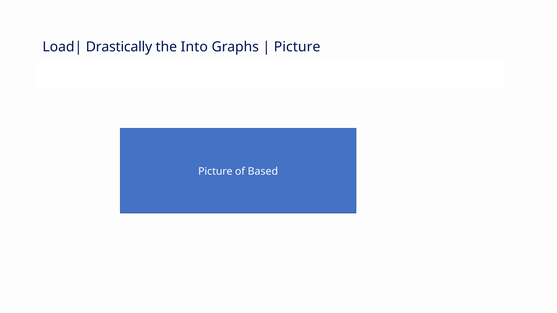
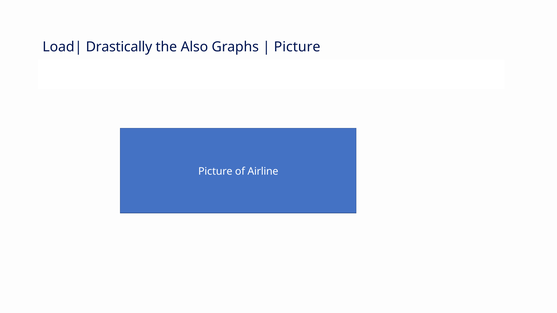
Into: Into -> Also
Based: Based -> Airline
